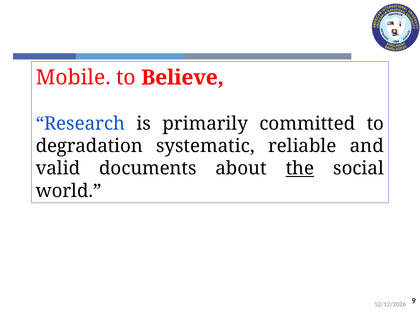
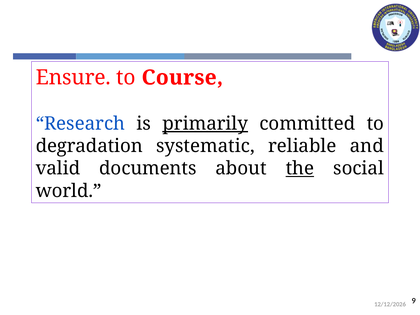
Mobile: Mobile -> Ensure
Believe: Believe -> Course
primarily underline: none -> present
